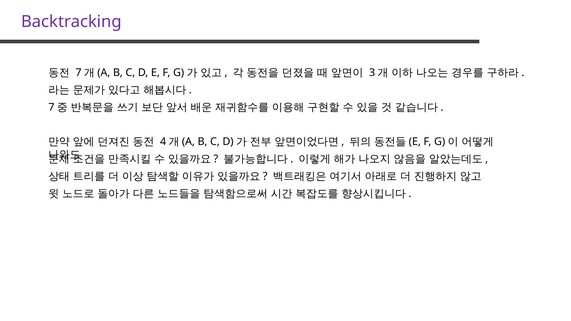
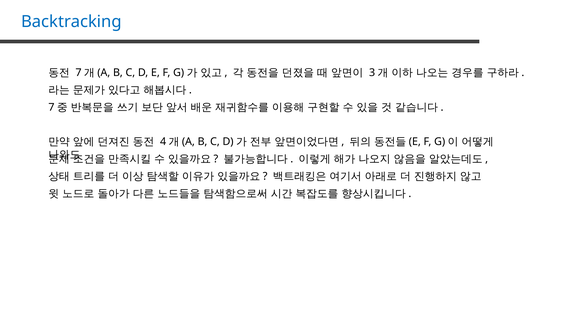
Backtracking colour: purple -> blue
